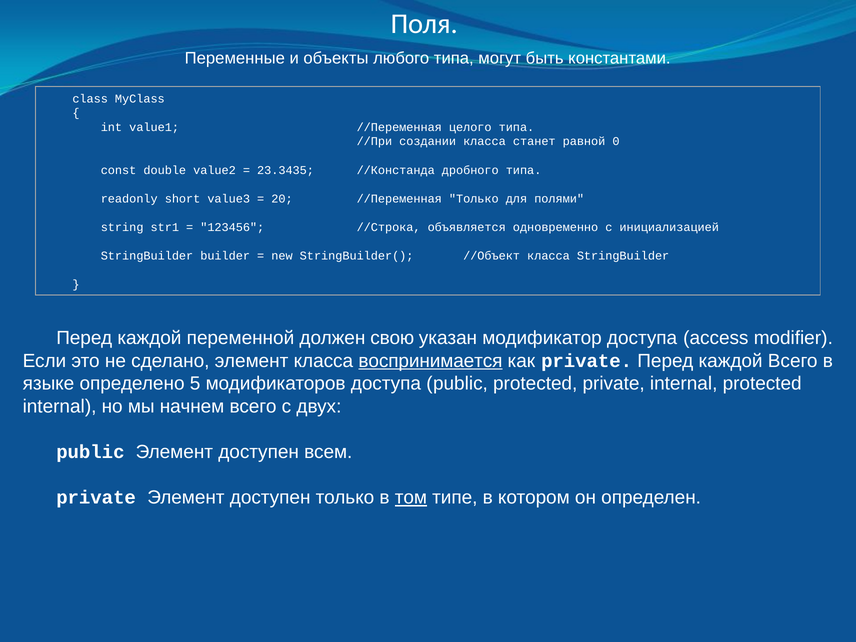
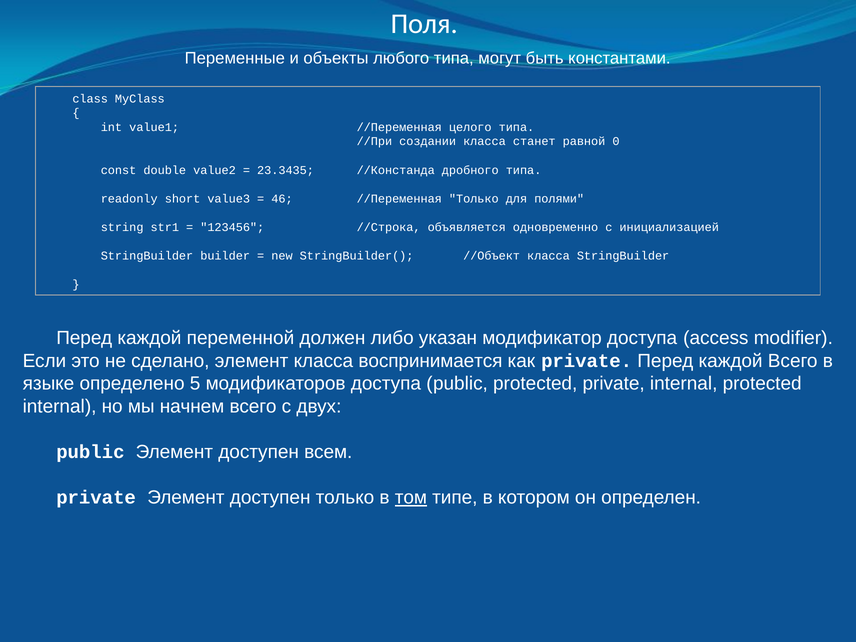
20: 20 -> 46
свою: свою -> либо
воспринимается underline: present -> none
